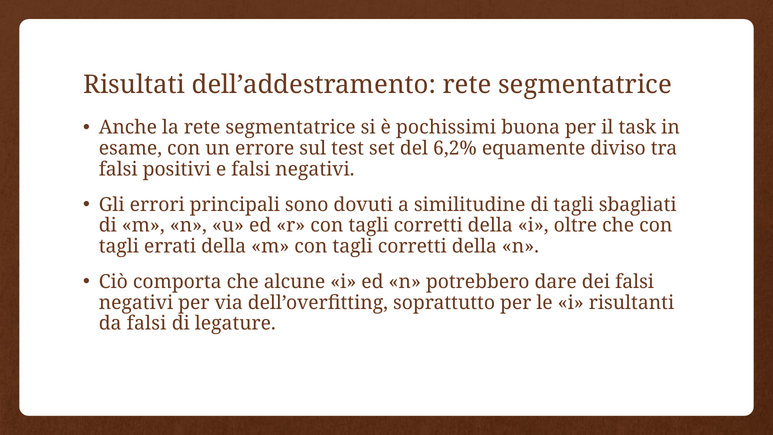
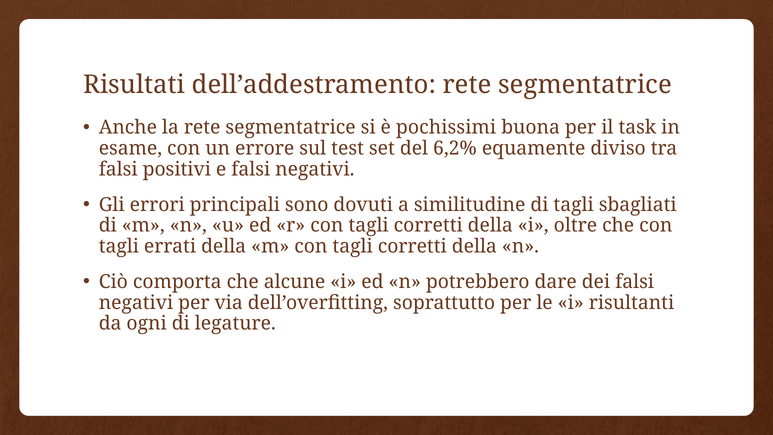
da falsi: falsi -> ogni
